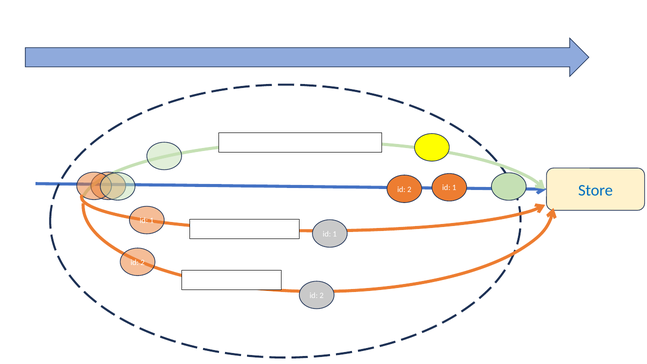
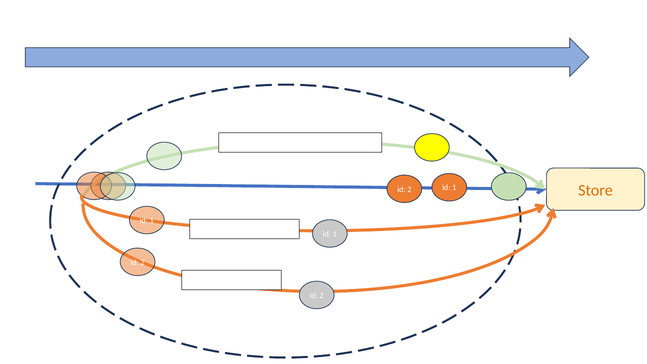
Store colour: blue -> orange
